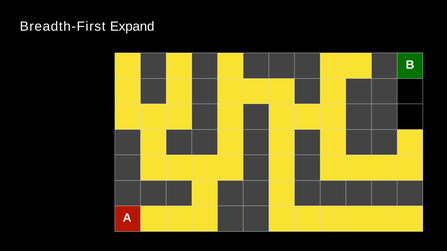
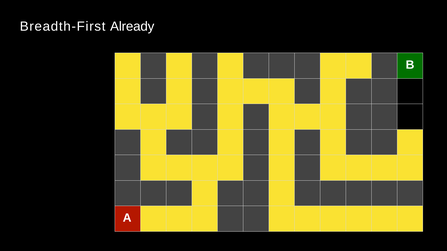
Expand: Expand -> Already
